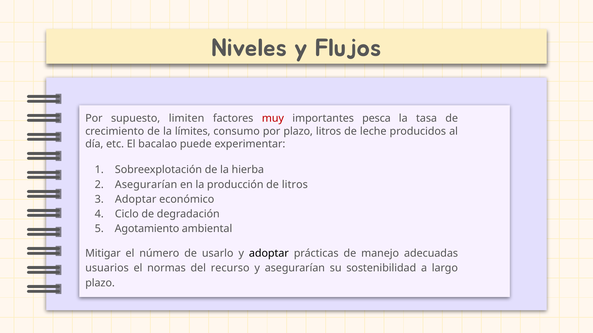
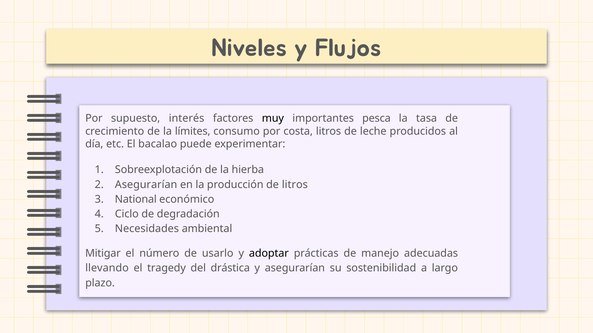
limiten: limiten -> interés
muy colour: red -> black
por plazo: plazo -> costa
Adoptar at (136, 200): Adoptar -> National
Agotamiento: Agotamiento -> Necesidades
usuarios: usuarios -> llevando
normas: normas -> tragedy
recurso: recurso -> drástica
